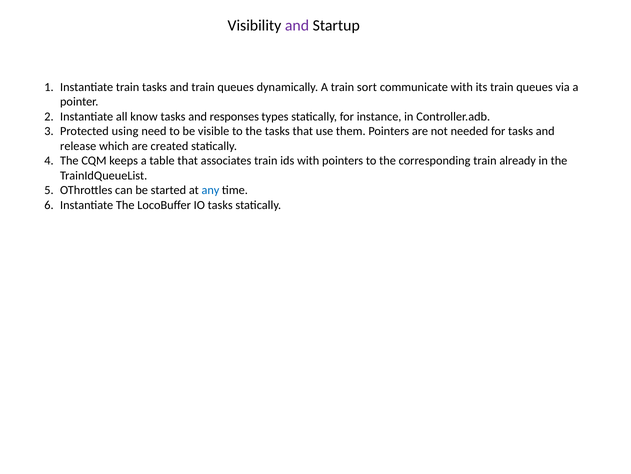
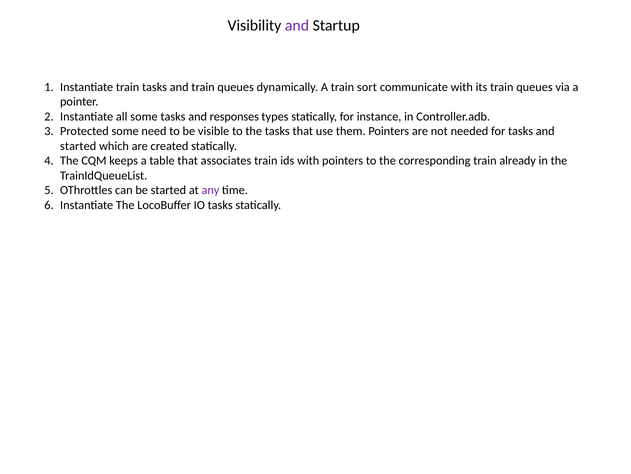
all know: know -> some
Protected using: using -> some
release at (78, 146): release -> started
any colour: blue -> purple
